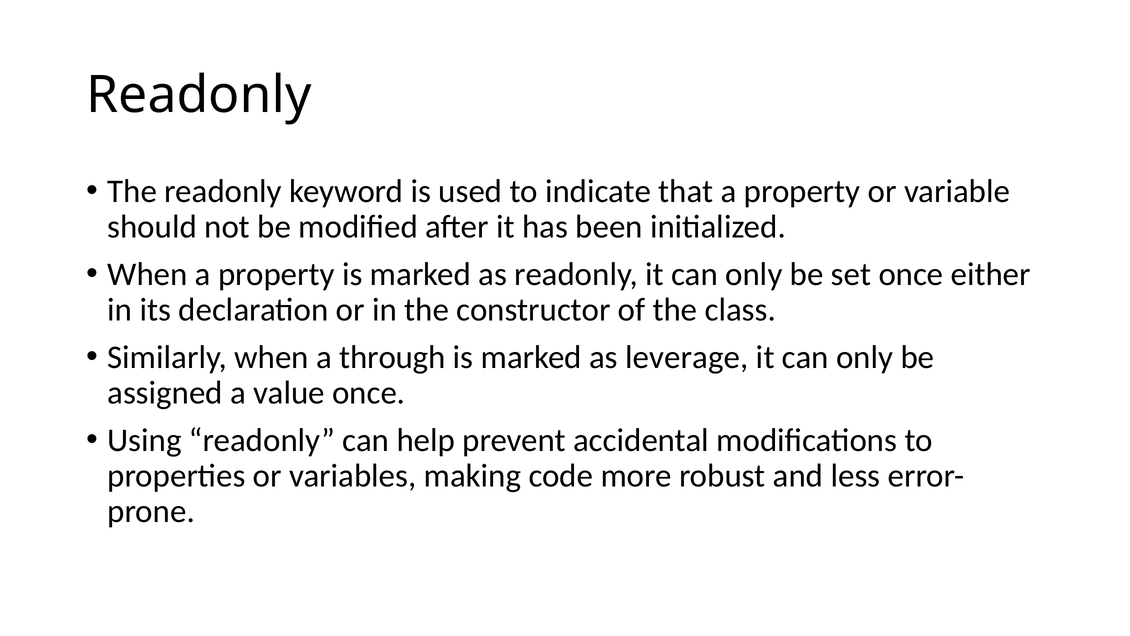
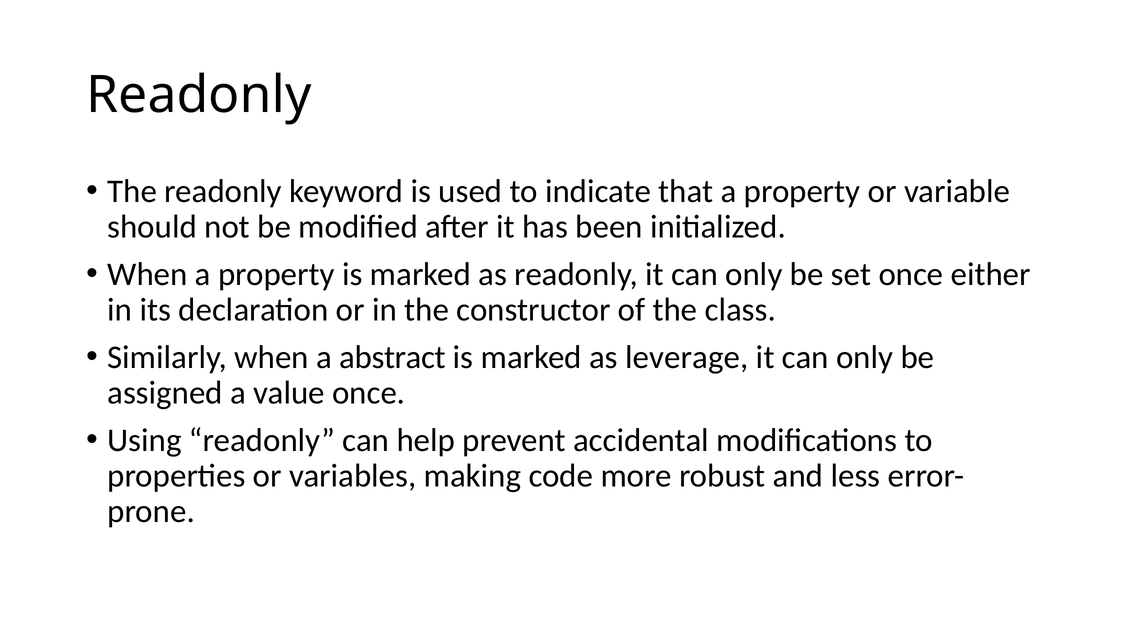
through: through -> abstract
